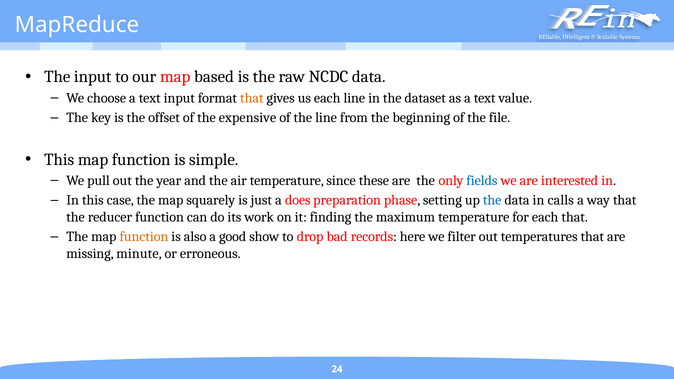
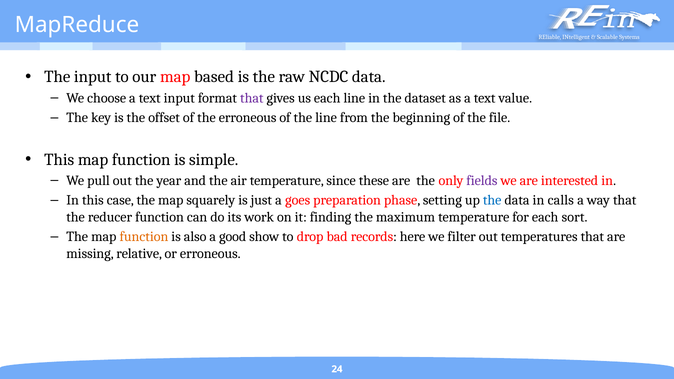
that at (252, 98) colour: orange -> purple
the expensive: expensive -> erroneous
fields colour: blue -> purple
does: does -> goes
each that: that -> sort
minute: minute -> relative
